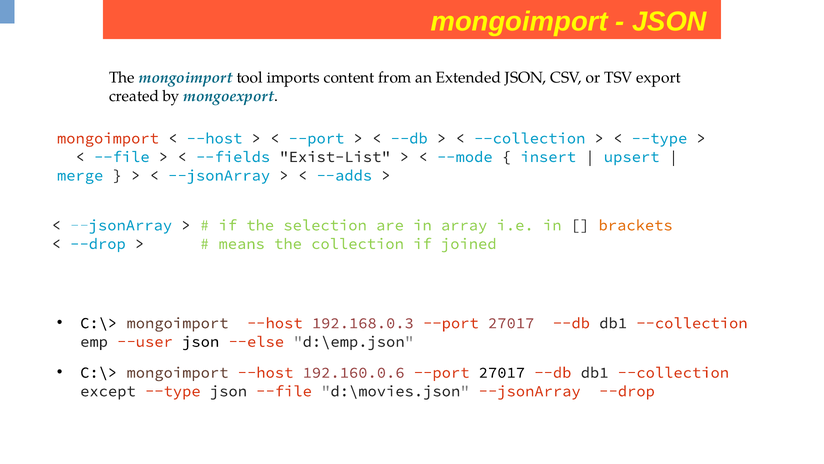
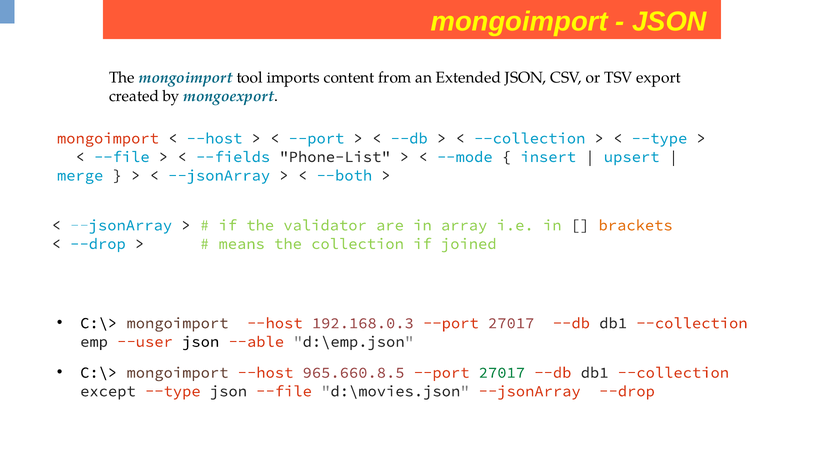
Exist-List: Exist-List -> Phone-List
--adds: --adds -> --both
selection: selection -> validator
--else: --else -> --able
192.160.0.6: 192.160.0.6 -> 965.660.8.5
27017 at (502, 372) colour: black -> green
